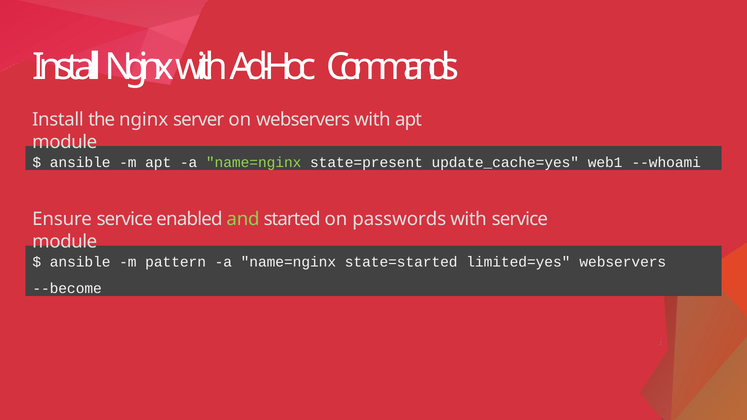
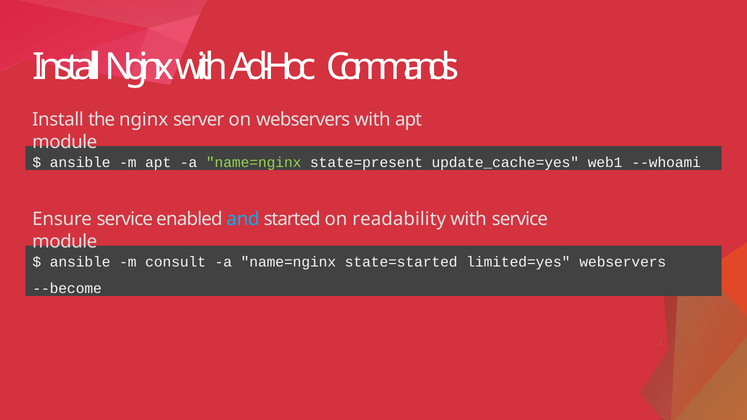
and colour: light green -> light blue
passwords: passwords -> readability
pattern: pattern -> consult
